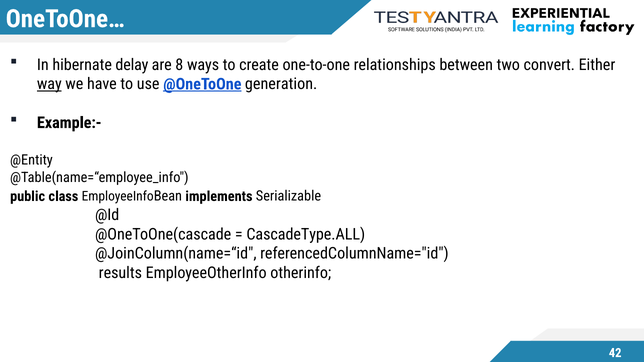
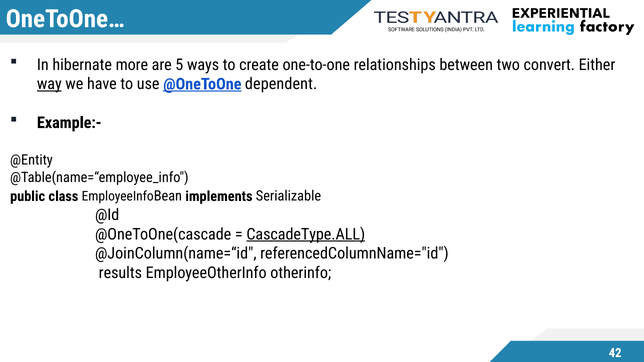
delay: delay -> more
8: 8 -> 5
generation: generation -> dependent
CascadeType.ALL underline: none -> present
